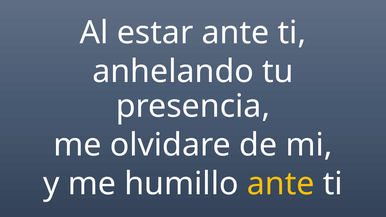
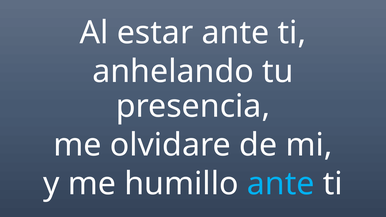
ante at (281, 184) colour: yellow -> light blue
